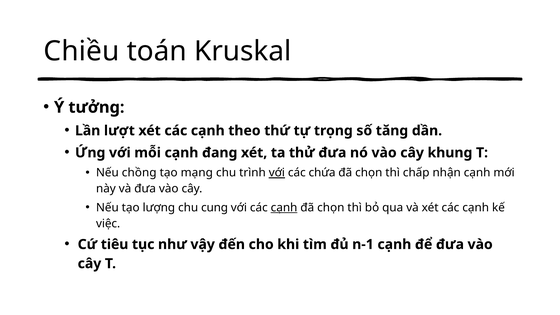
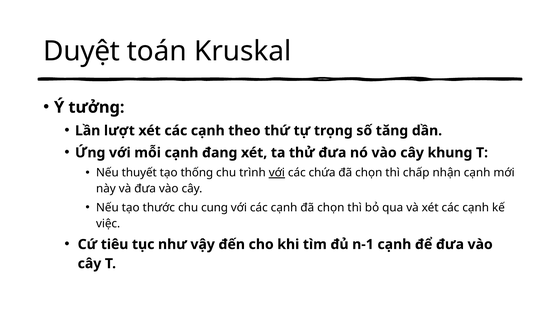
Chiều: Chiều -> Duyệt
chồng: chồng -> thuyết
mạng: mạng -> thống
lượng: lượng -> thước
cạnh at (284, 208) underline: present -> none
